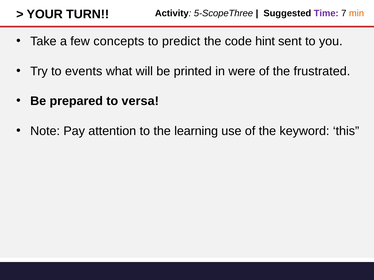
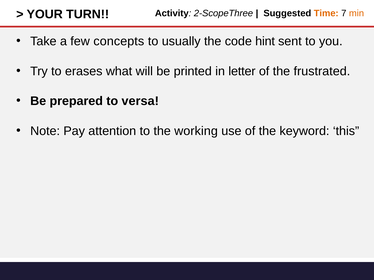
5-ScopeThree: 5-ScopeThree -> 2-ScopeThree
Time colour: purple -> orange
predict: predict -> usually
events: events -> erases
were: were -> letter
learning: learning -> working
